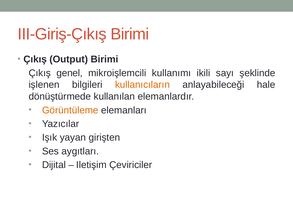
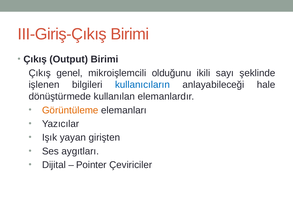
kullanımı: kullanımı -> olduğunu
kullanıcıların colour: orange -> blue
Iletişim: Iletişim -> Pointer
